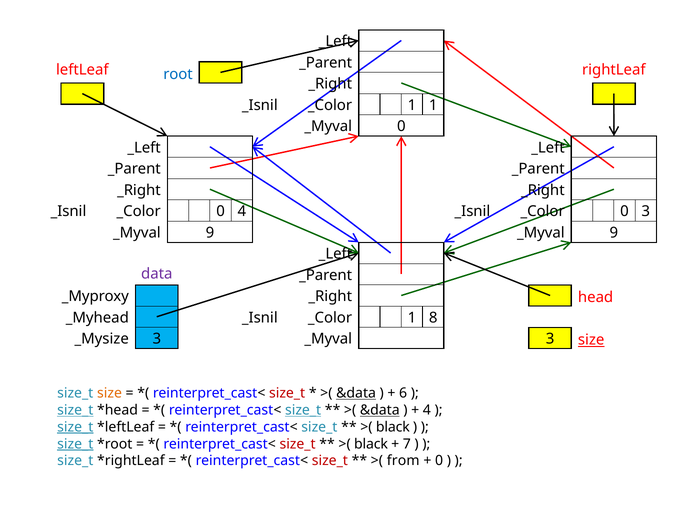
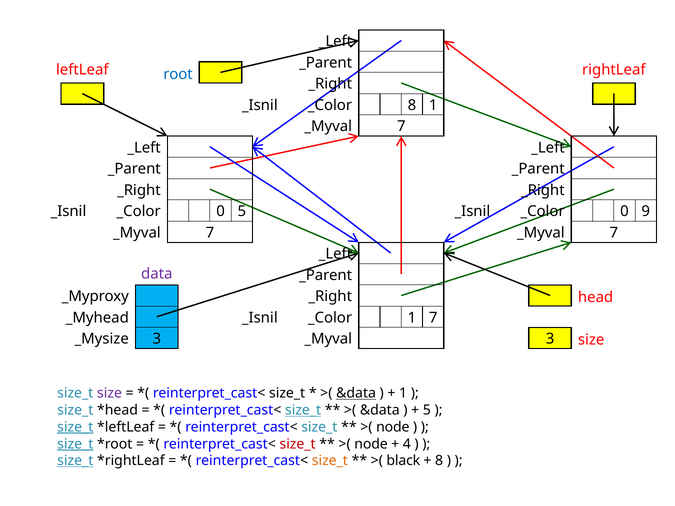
1 at (412, 105): 1 -> 8
0 at (401, 126): 0 -> 7
0 4: 4 -> 5
0 3: 3 -> 9
9 at (210, 233): 9 -> 7
9 at (614, 233): 9 -> 7
1 8: 8 -> 7
size at (591, 340) underline: present -> none
size at (109, 393) colour: orange -> purple
size_t at (287, 393) colour: red -> black
6 at (403, 393): 6 -> 1
size_t at (75, 410) underline: present -> none
&data at (380, 410) underline: present -> none
4 at (427, 410): 4 -> 5
black at (393, 427): black -> node
black at (371, 444): black -> node
7: 7 -> 4
size_t at (75, 461) underline: none -> present
size_t at (330, 461) colour: red -> orange
from: from -> black
0 at (439, 461): 0 -> 8
